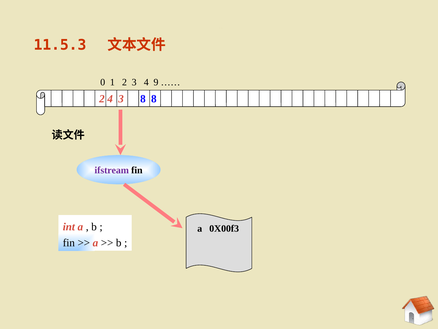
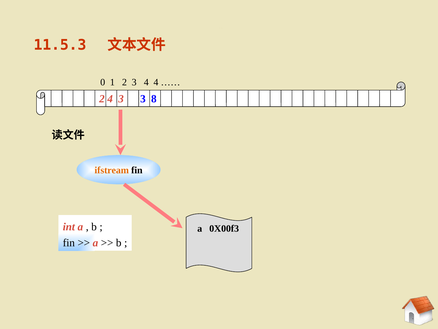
4 9: 9 -> 4
3 8: 8 -> 3
ifstream colour: purple -> orange
